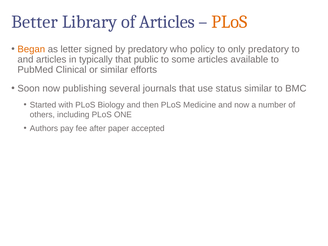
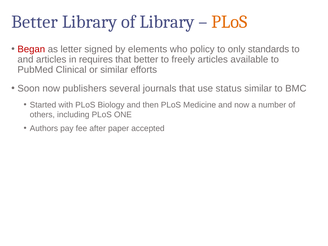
of Articles: Articles -> Library
Began colour: orange -> red
by predatory: predatory -> elements
only predatory: predatory -> standards
typically: typically -> requires
that public: public -> better
some: some -> freely
publishing: publishing -> publishers
